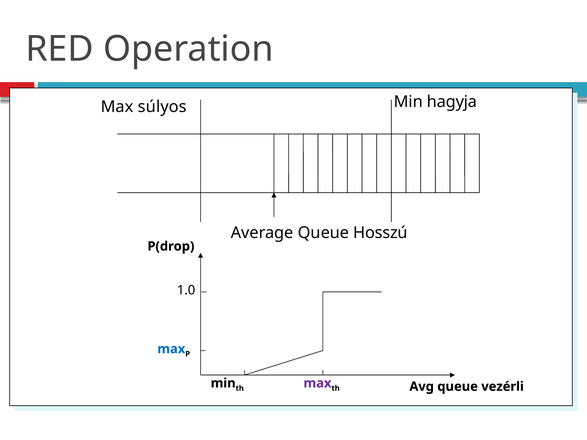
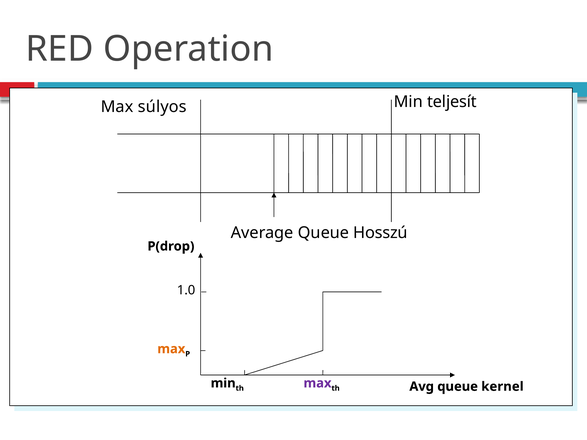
hagyja: hagyja -> teljesít
max at (171, 349) colour: blue -> orange
vezérli: vezérli -> kernel
